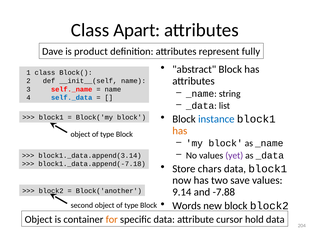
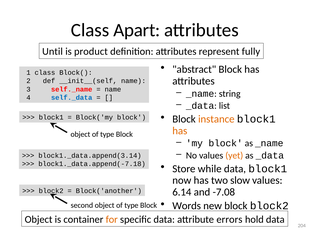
Dave: Dave -> Until
instance colour: blue -> orange
yet colour: purple -> orange
chars: chars -> while
save: save -> slow
9.14: 9.14 -> 6.14
-7.88: -7.88 -> -7.08
cursor: cursor -> errors
